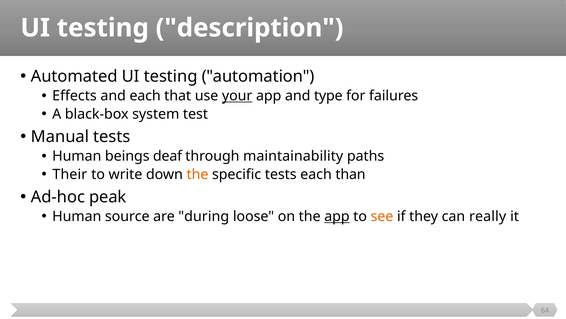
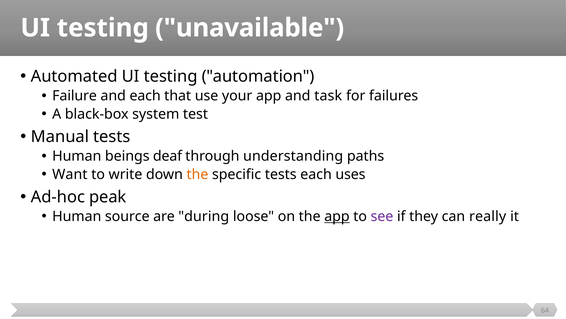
description: description -> unavailable
Effects: Effects -> Failure
your underline: present -> none
type: type -> task
maintainability: maintainability -> understanding
Their: Their -> Want
than: than -> uses
see colour: orange -> purple
